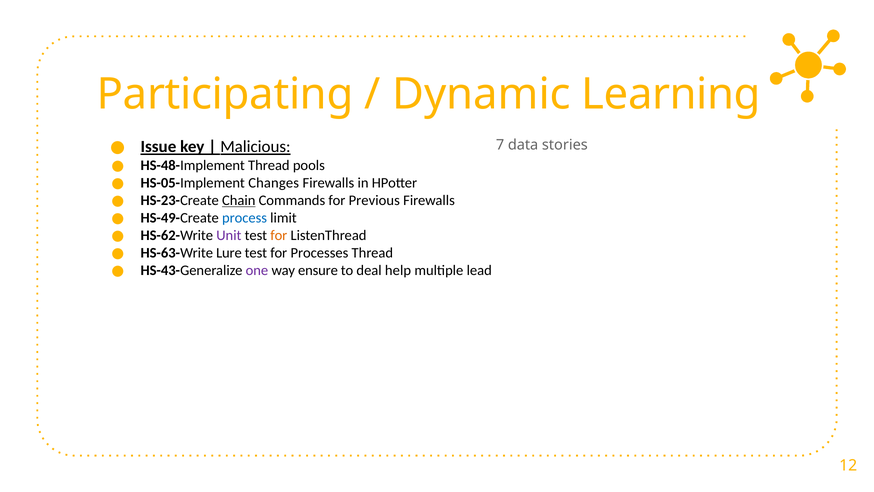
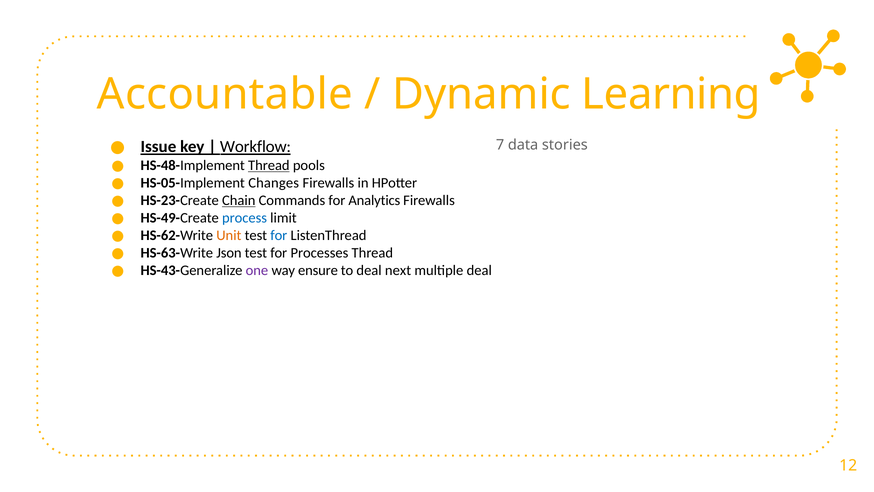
Participating: Participating -> Accountable
Malicious: Malicious -> Workflow
Thread at (269, 165) underline: none -> present
Previous: Previous -> Analytics
Unit colour: purple -> orange
for at (279, 235) colour: orange -> blue
Lure: Lure -> Json
help: help -> next
multiple lead: lead -> deal
